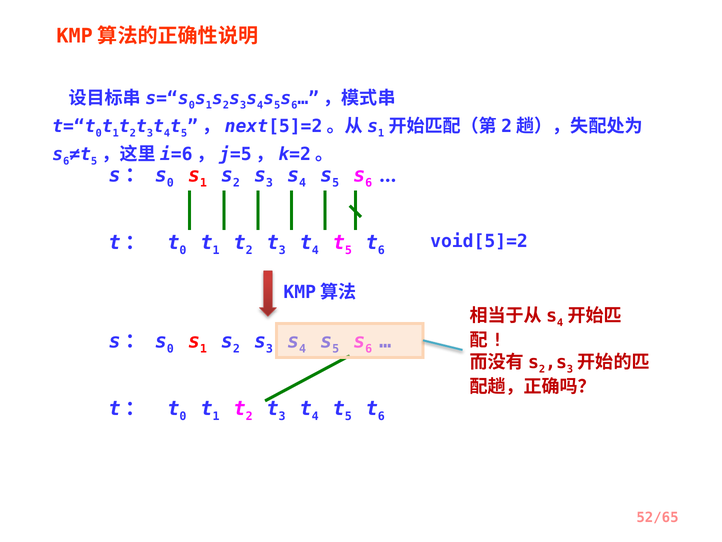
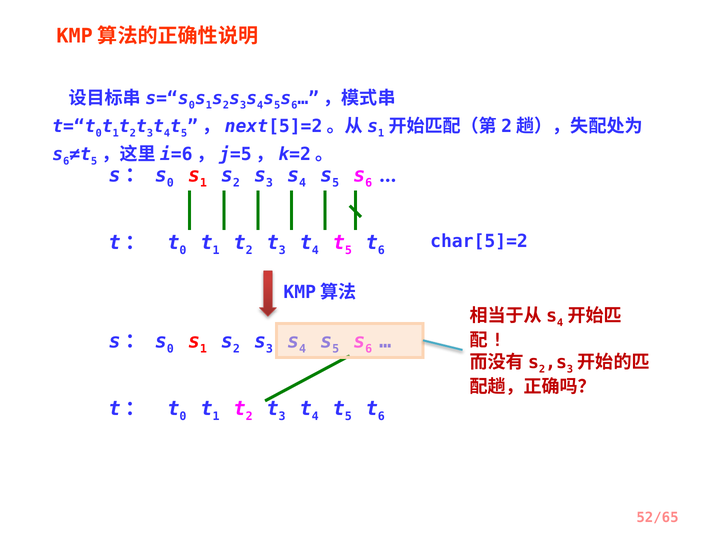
void[5]=2: void[5]=2 -> char[5]=2
